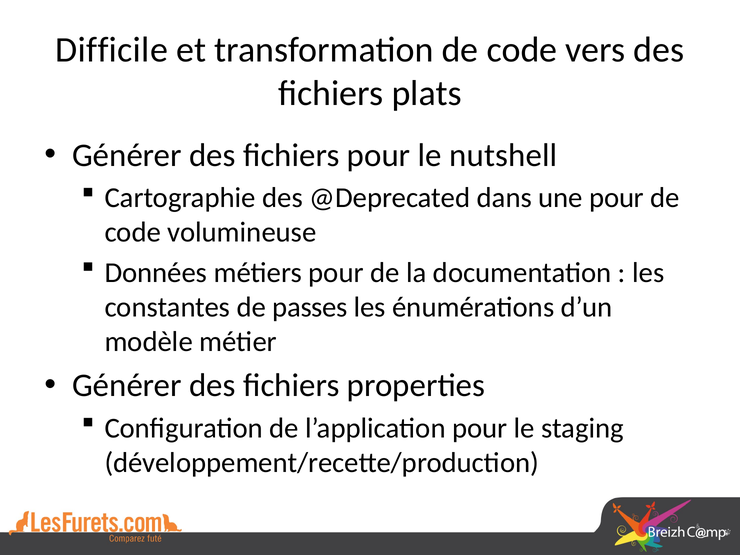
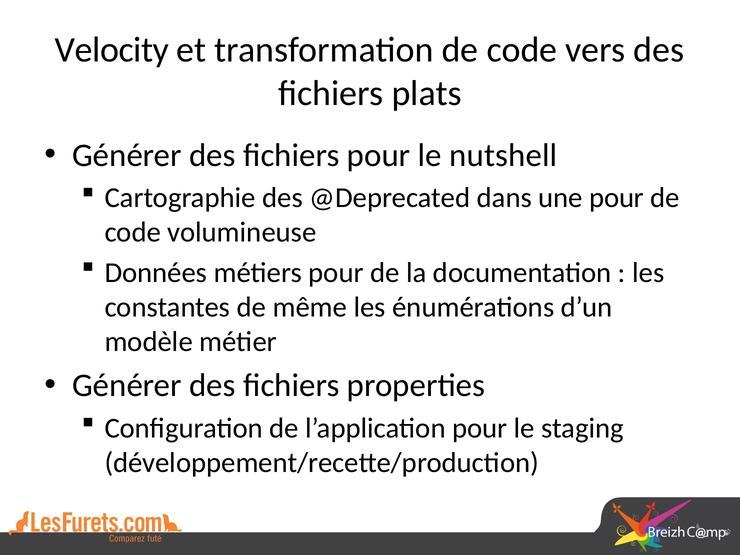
Difficile: Difficile -> Velocity
passes: passes -> même
